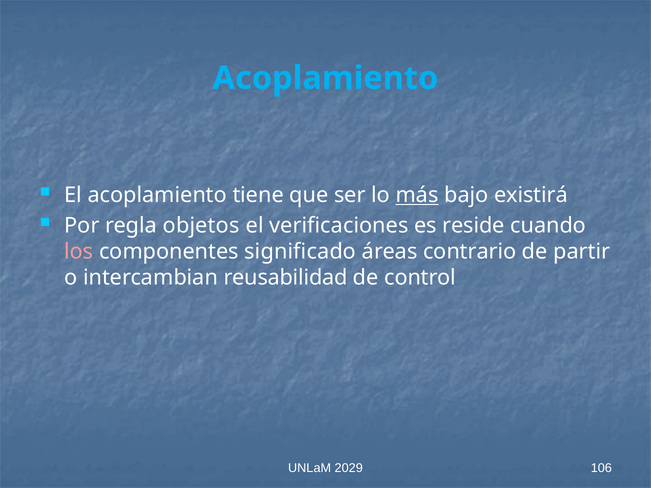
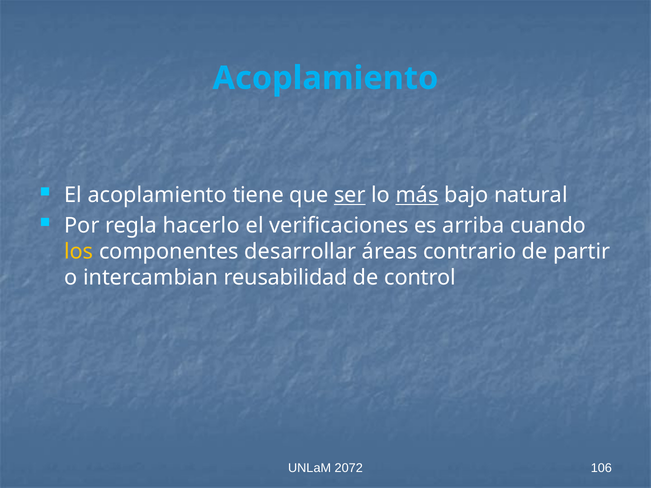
ser underline: none -> present
existirá: existirá -> natural
objetos: objetos -> hacerlo
reside: reside -> arriba
los colour: pink -> yellow
significado: significado -> desarrollar
2029: 2029 -> 2072
